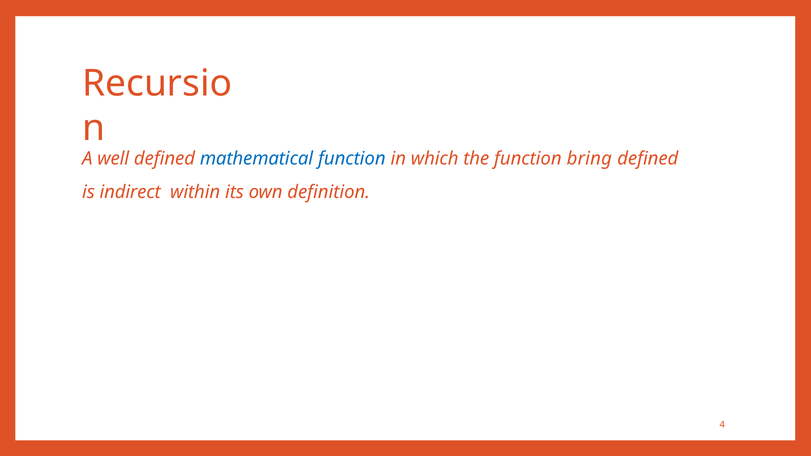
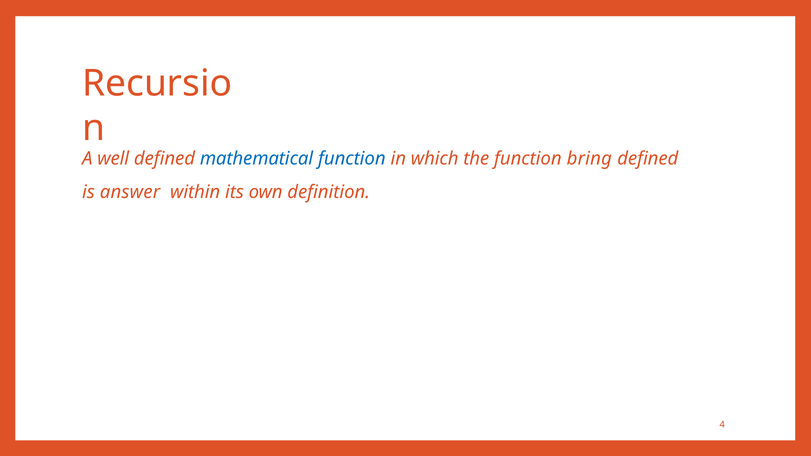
indirect: indirect -> answer
